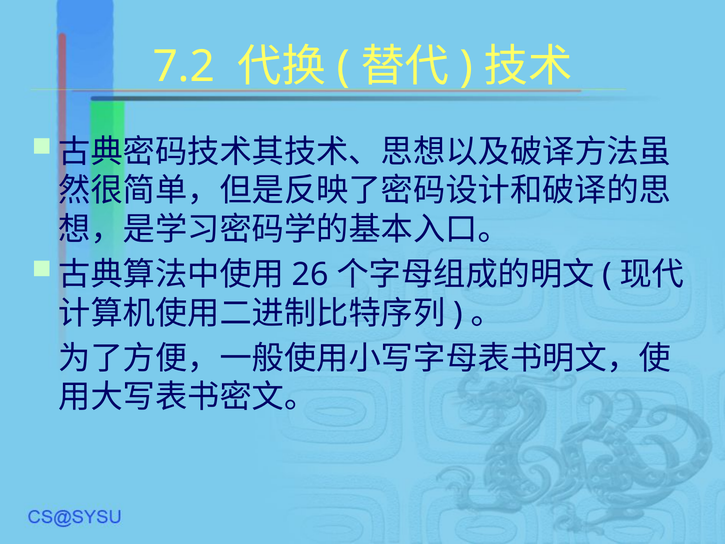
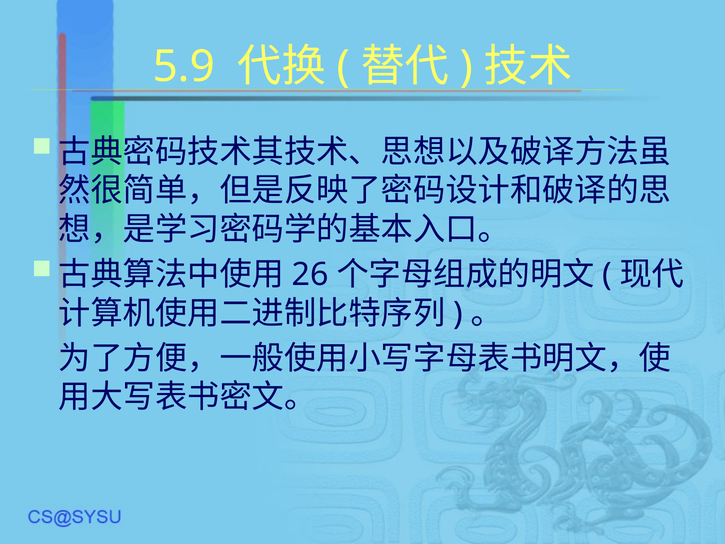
7.2: 7.2 -> 5.9
